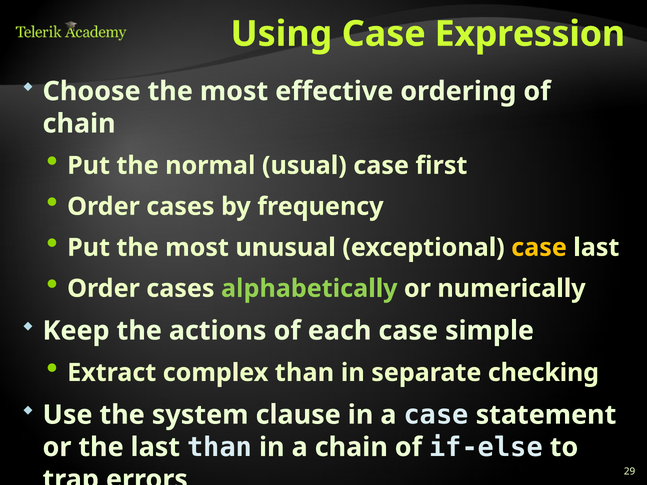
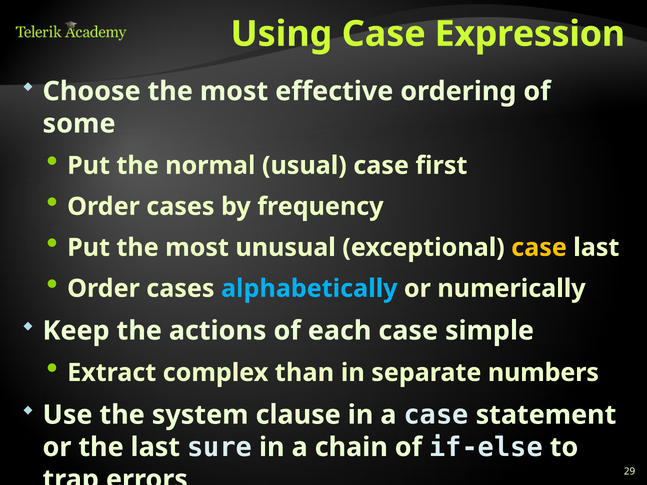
chain at (79, 124): chain -> some
alphabetically colour: light green -> light blue
checking: checking -> numbers
last than: than -> sure
